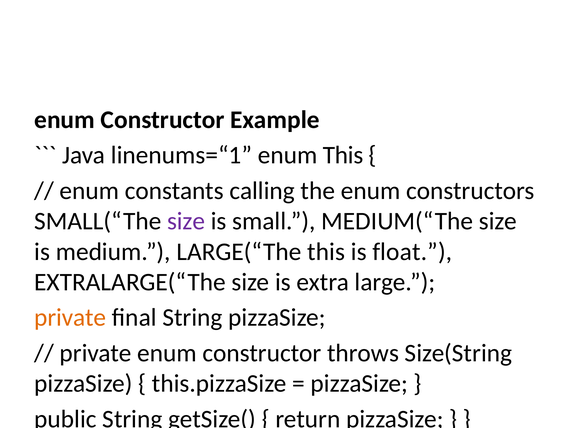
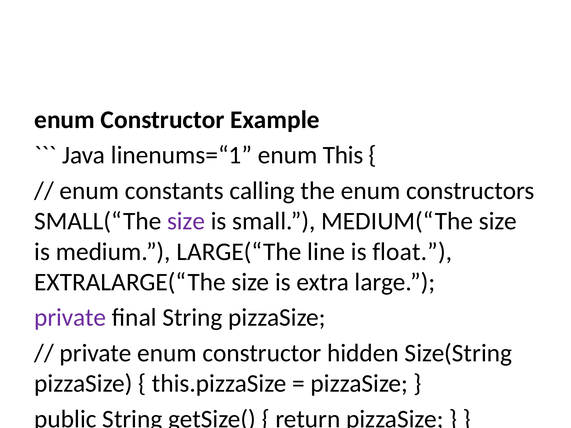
LARGE(“The this: this -> line
private at (70, 318) colour: orange -> purple
throws: throws -> hidden
